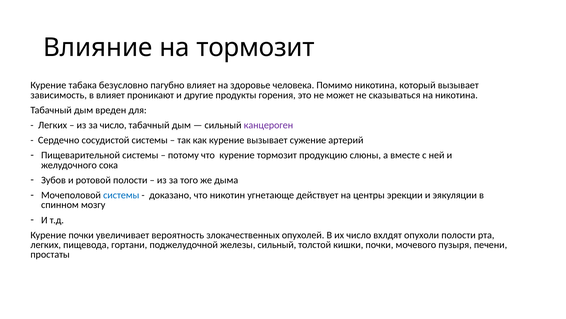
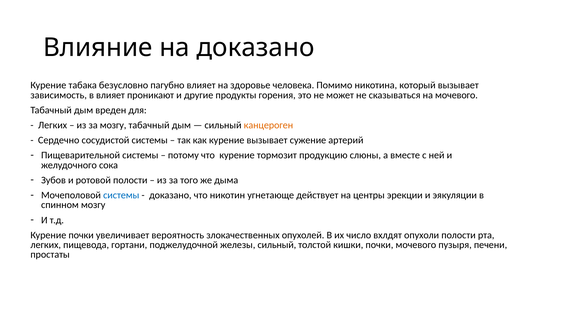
на тормозит: тормозит -> доказано
на никотина: никотина -> мочевого
за число: число -> мозгу
канцероген colour: purple -> orange
